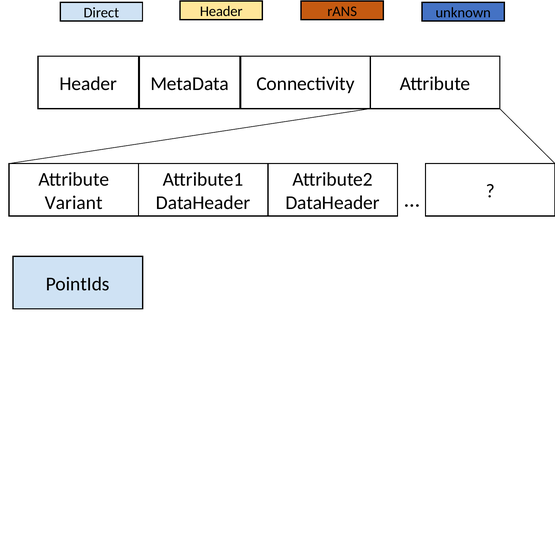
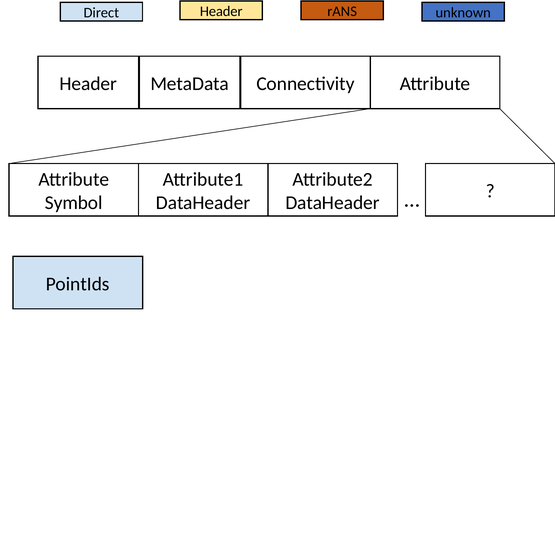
Variant: Variant -> Symbol
